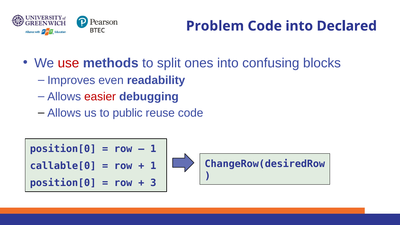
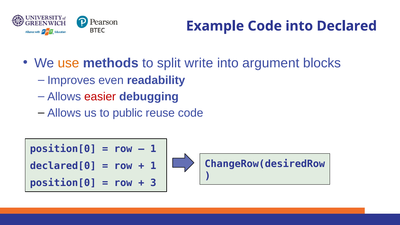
Problem: Problem -> Example
use colour: red -> orange
ones: ones -> write
confusing: confusing -> argument
callable[0: callable[0 -> declared[0
